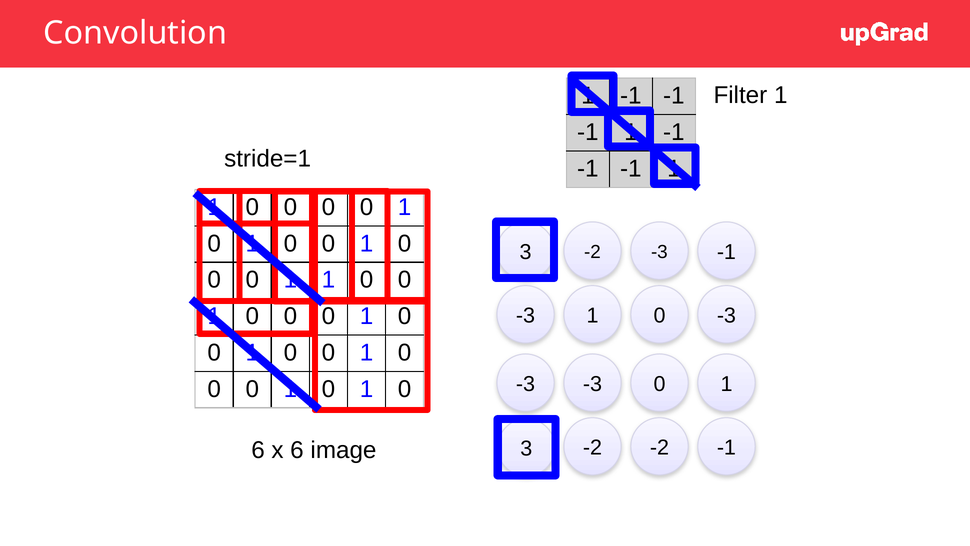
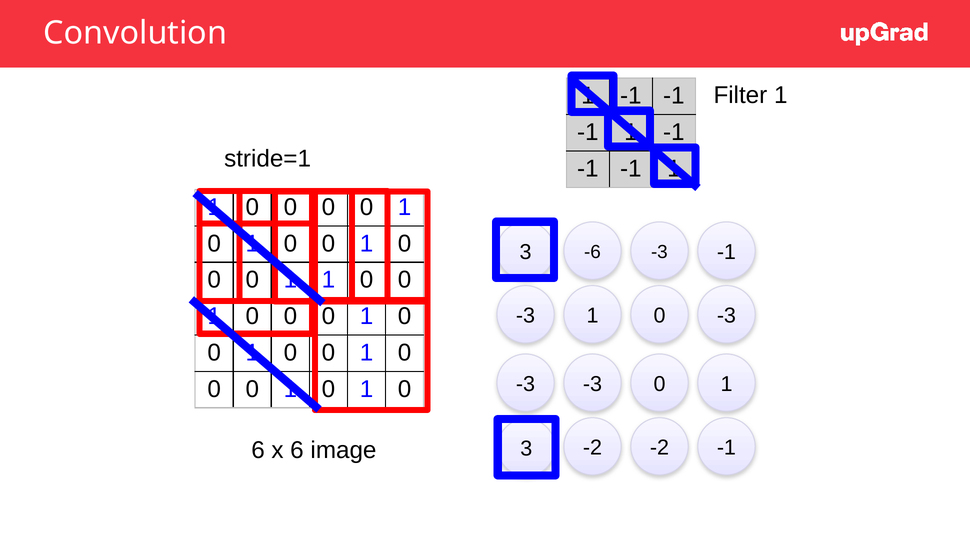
-2 at (592, 252): -2 -> -6
